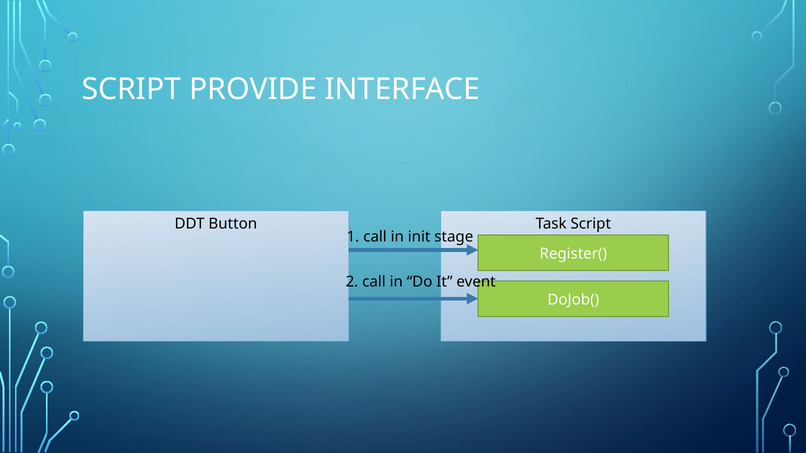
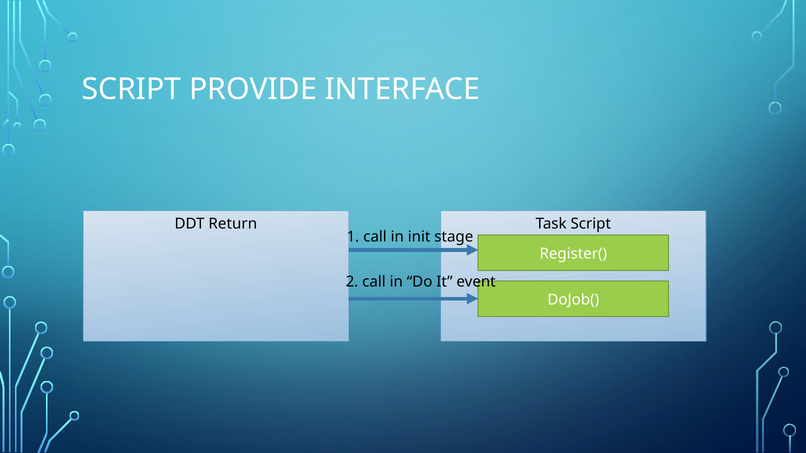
Button: Button -> Return
